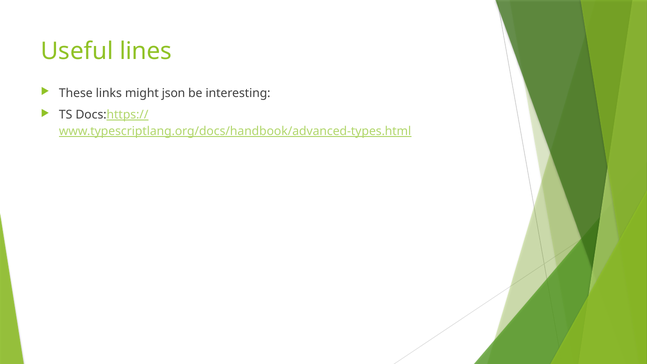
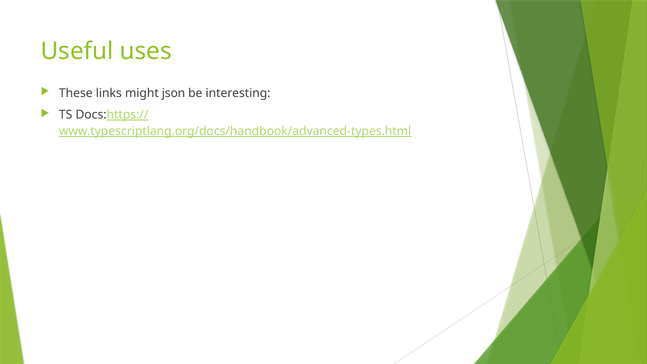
lines: lines -> uses
